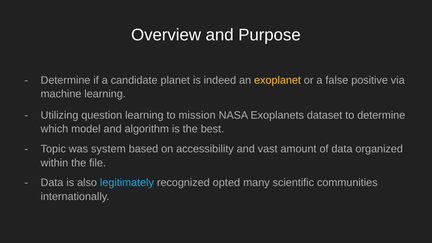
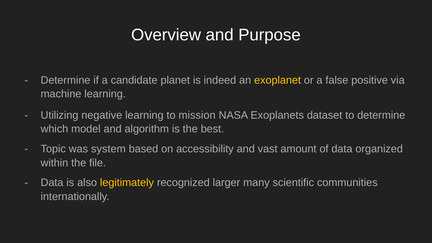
question: question -> negative
legitimately colour: light blue -> yellow
opted: opted -> larger
